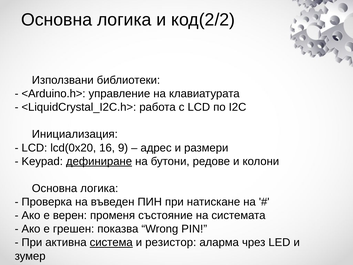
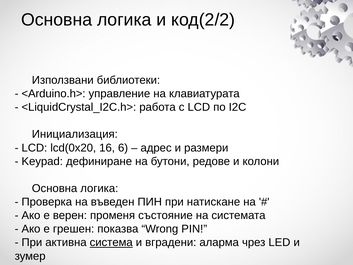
9: 9 -> 6
дефиниране underline: present -> none
резистор: резистор -> вградени
